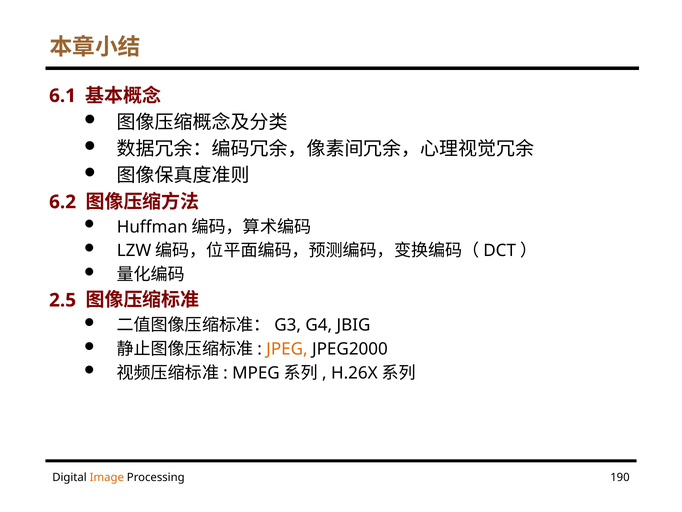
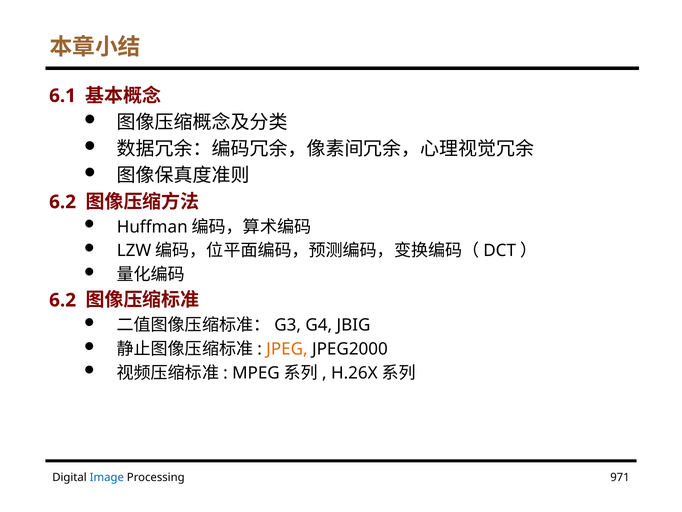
2.5 at (63, 300): 2.5 -> 6.2
Image colour: orange -> blue
190: 190 -> 971
